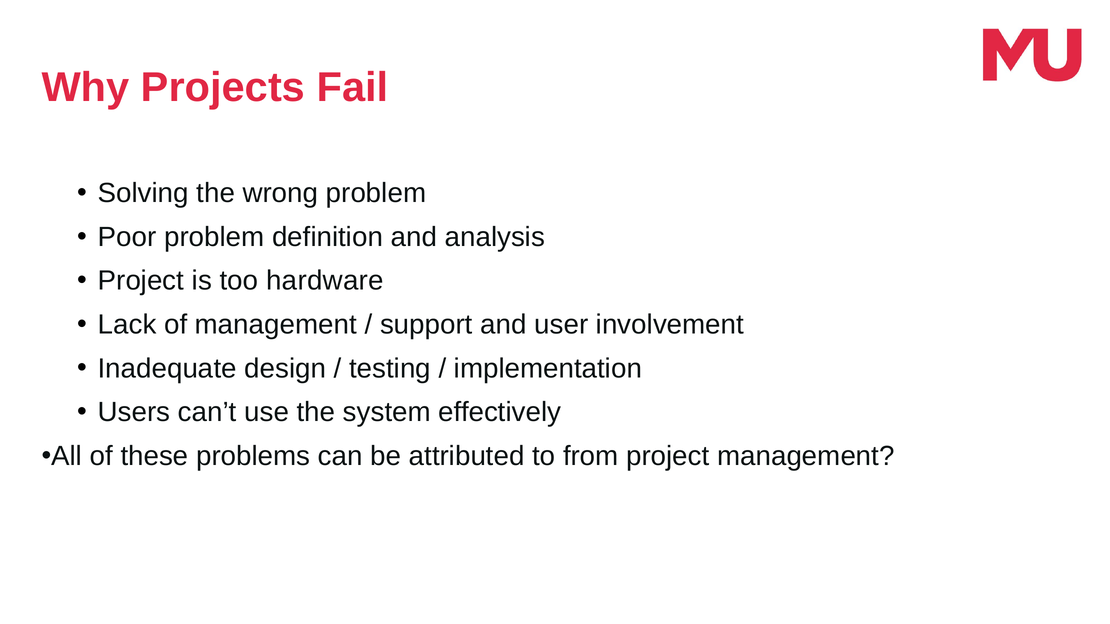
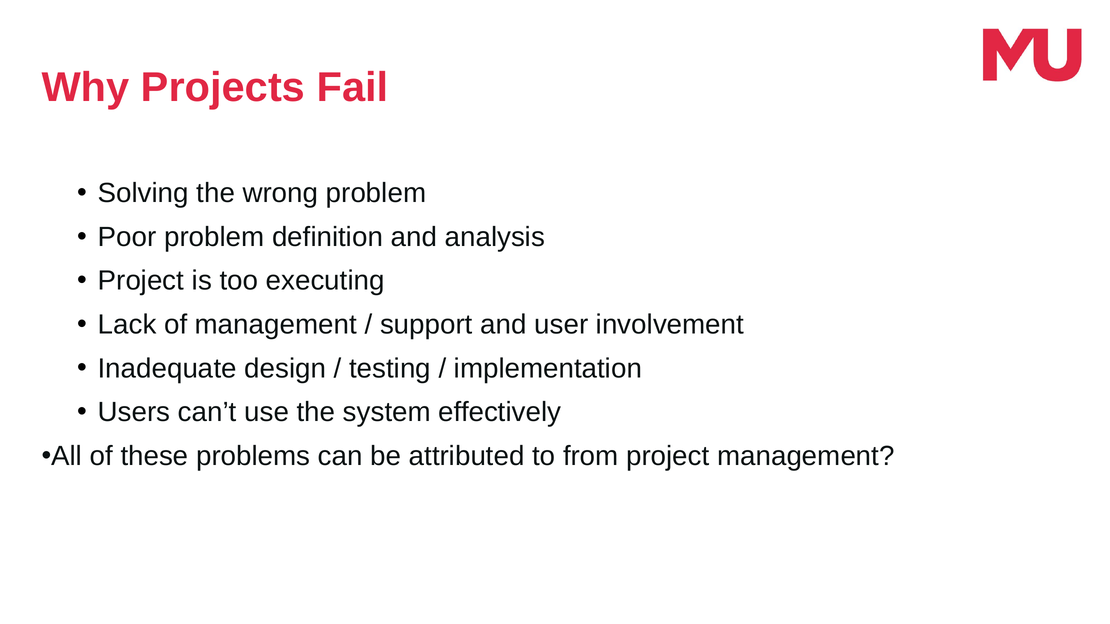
hardware: hardware -> executing
